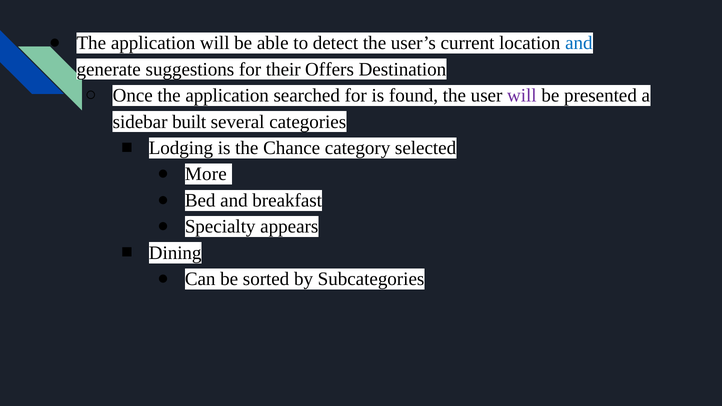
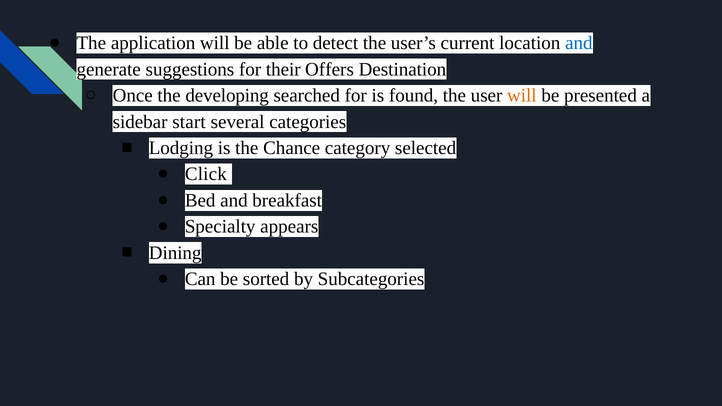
Once the application: application -> developing
will at (522, 96) colour: purple -> orange
built: built -> start
More: More -> Click
